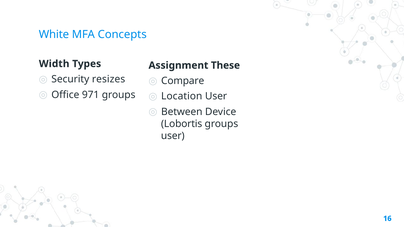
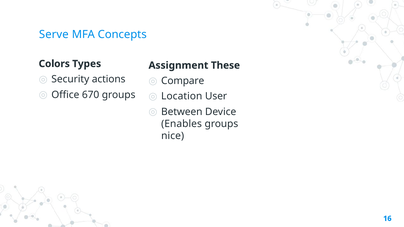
White: White -> Serve
Width: Width -> Colors
resizes: resizes -> actions
971: 971 -> 670
Lobortis: Lobortis -> Enables
user at (173, 136): user -> nice
